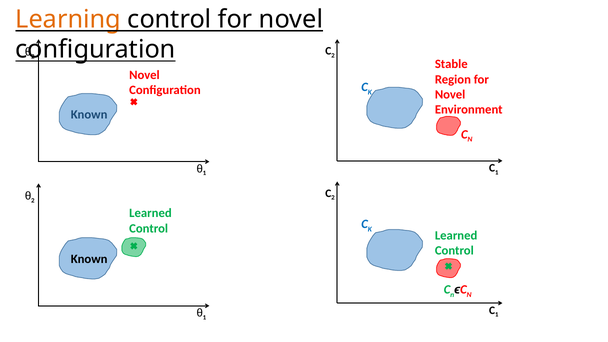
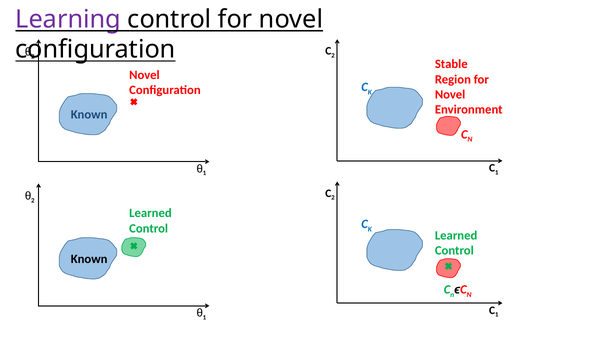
Learning colour: orange -> purple
